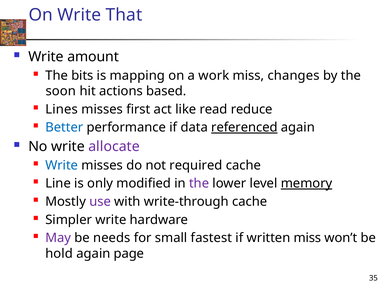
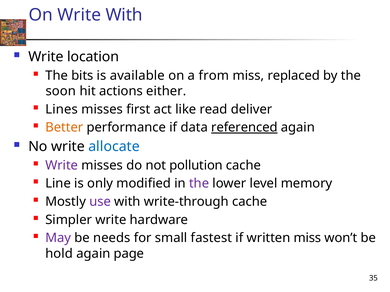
Write That: That -> With
amount: amount -> location
mapping: mapping -> available
work: work -> from
changes: changes -> replaced
based: based -> either
reduce: reduce -> deliver
Better colour: blue -> orange
allocate colour: purple -> blue
Write at (62, 166) colour: blue -> purple
required: required -> pollution
memory underline: present -> none
